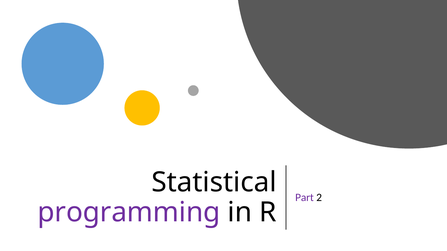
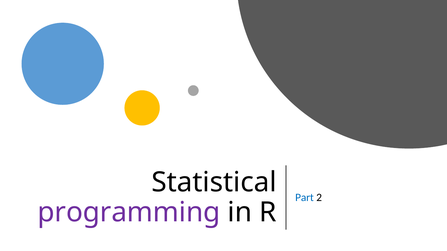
Part colour: purple -> blue
